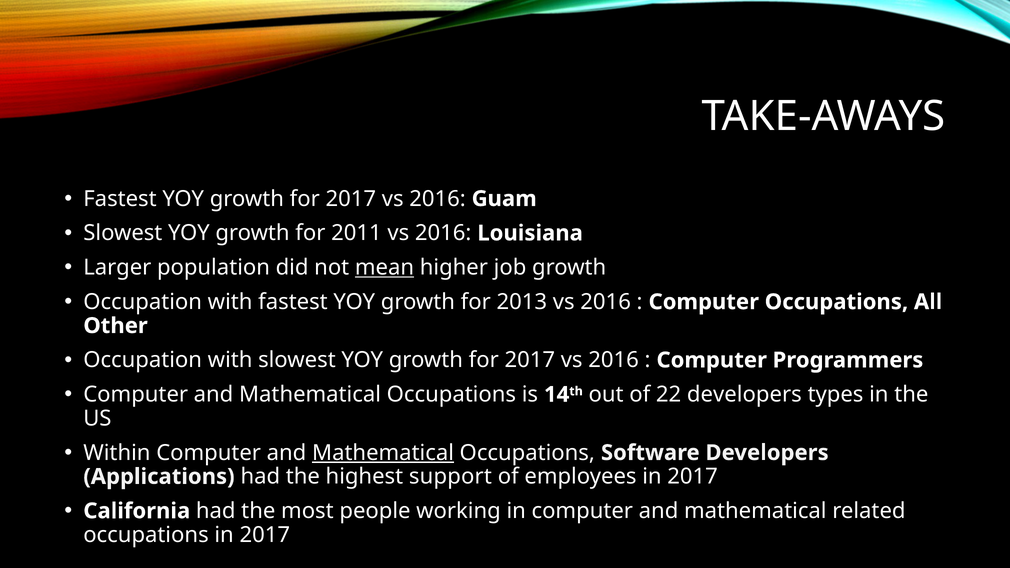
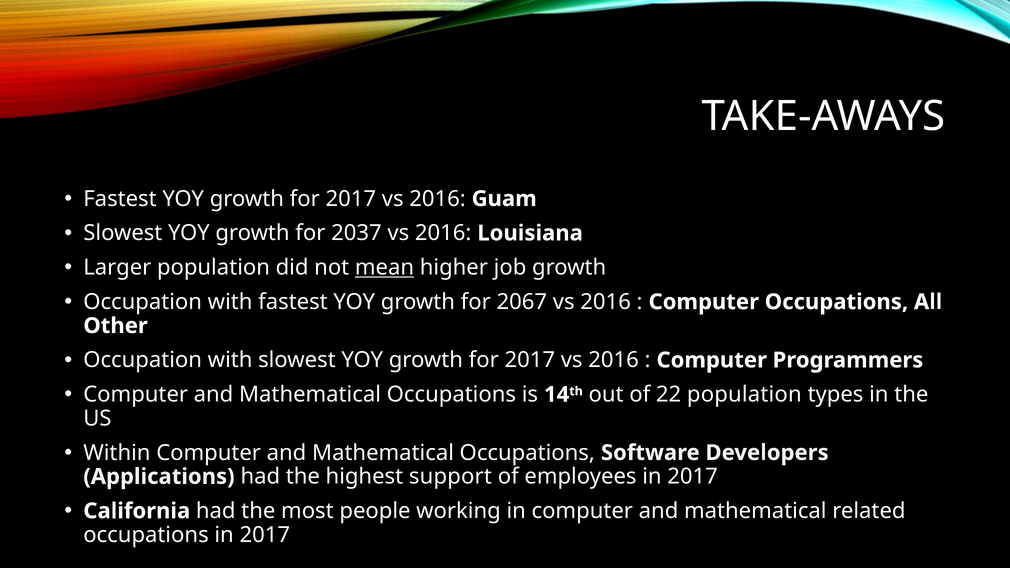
2011: 2011 -> 2037
2013: 2013 -> 2067
22 developers: developers -> population
Mathematical at (383, 453) underline: present -> none
